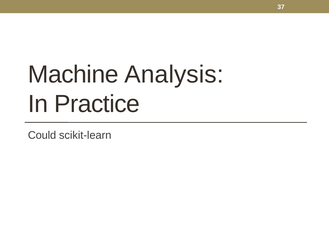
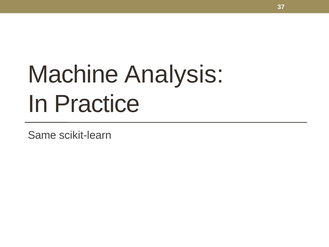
Could: Could -> Same
